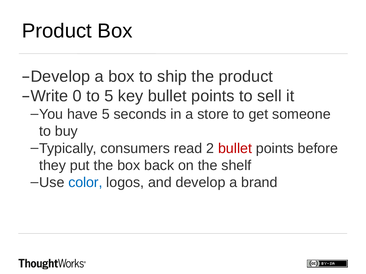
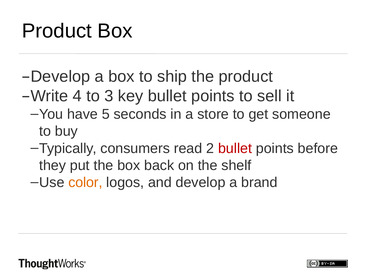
0: 0 -> 4
to 5: 5 -> 3
color colour: blue -> orange
